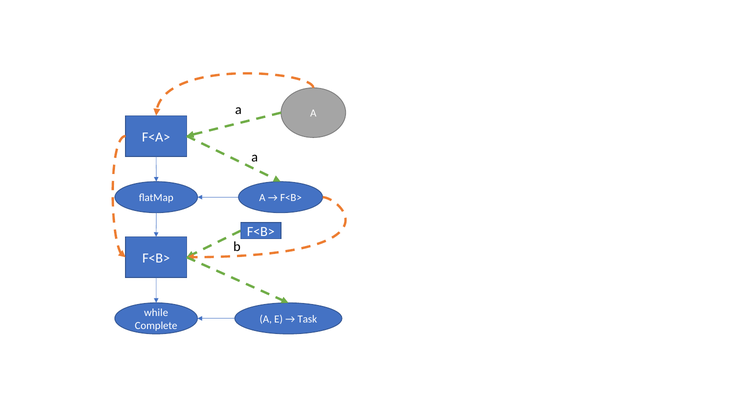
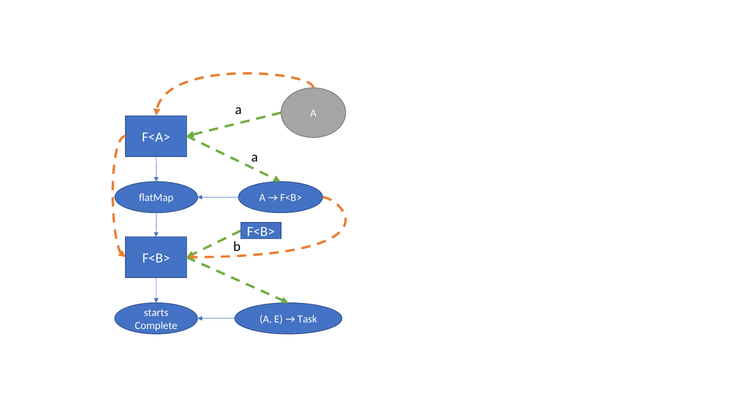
while: while -> starts
